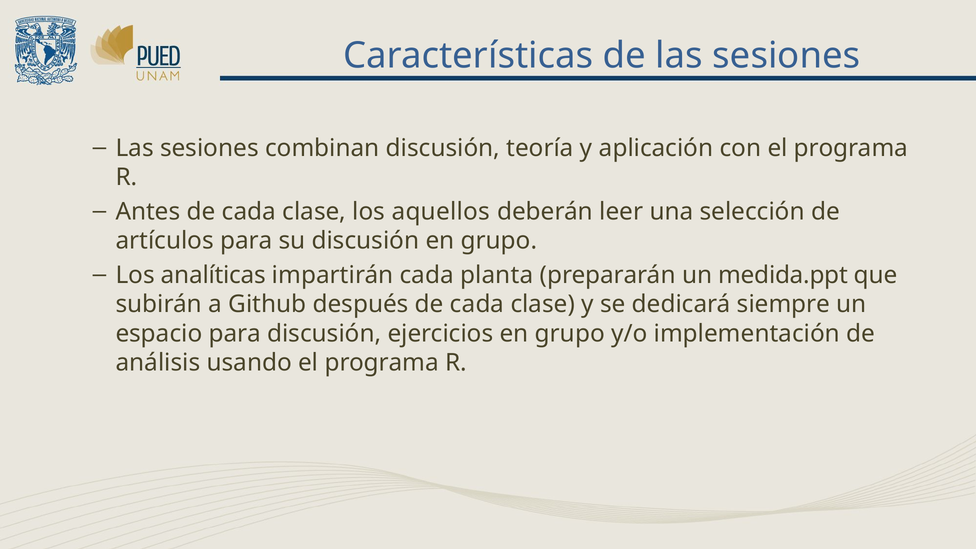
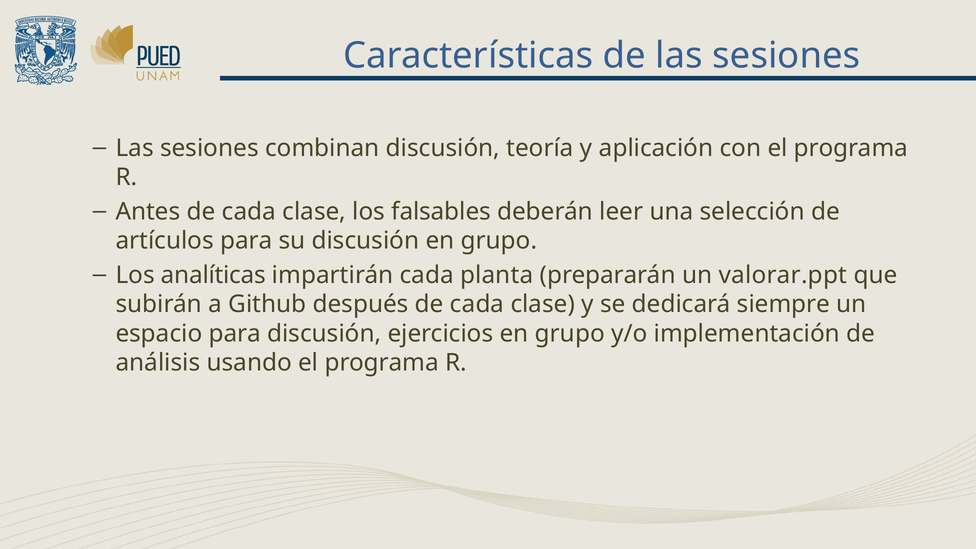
aquellos: aquellos -> falsables
medida.ppt: medida.ppt -> valorar.ppt
